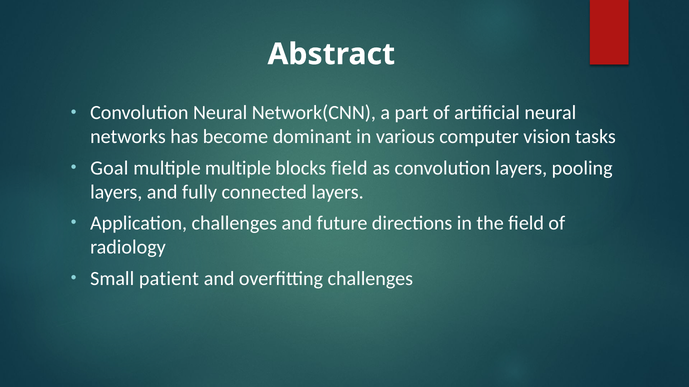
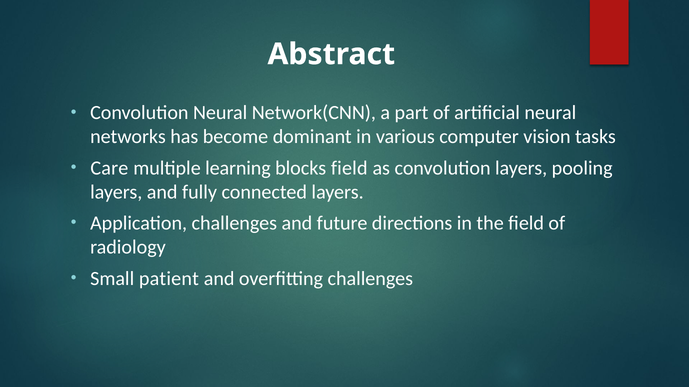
Goal: Goal -> Care
multiple multiple: multiple -> learning
